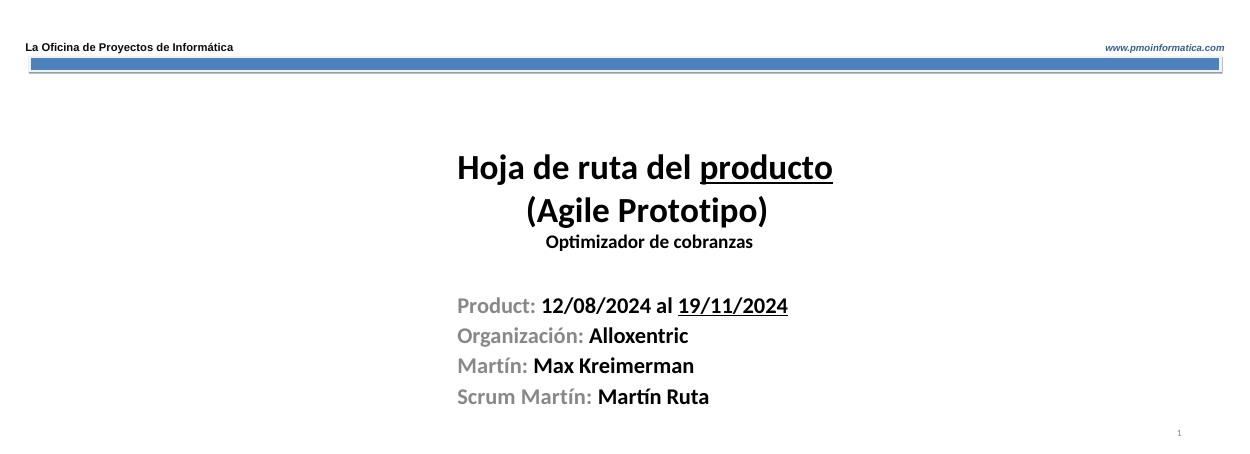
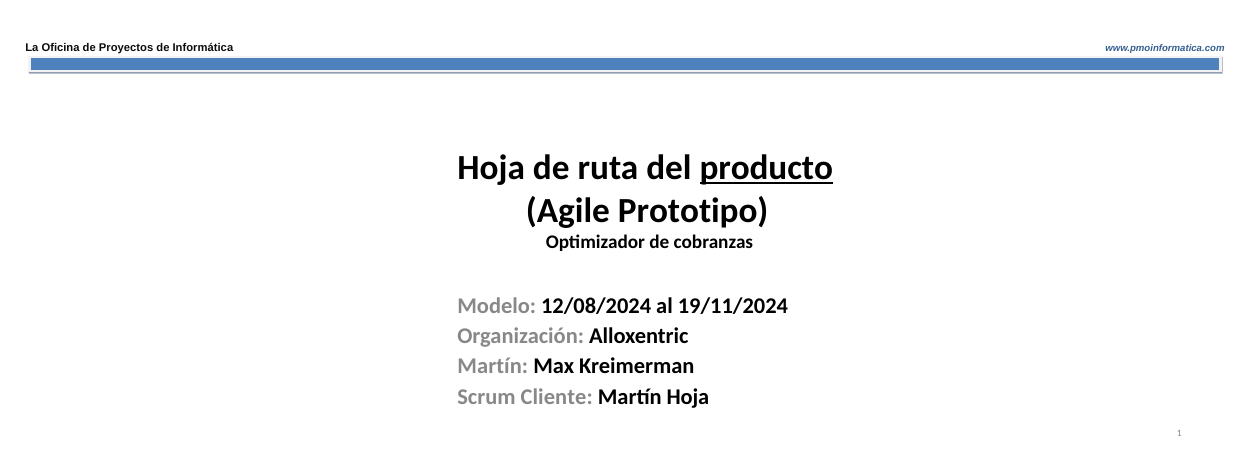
Product: Product -> Modelo
19/11/2024 underline: present -> none
Scrum Martín: Martín -> Cliente
Martín Ruta: Ruta -> Hoja
